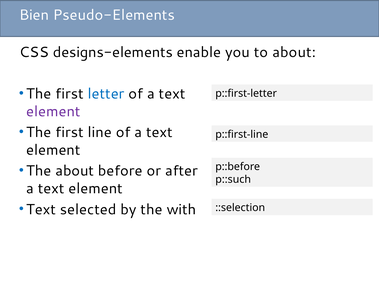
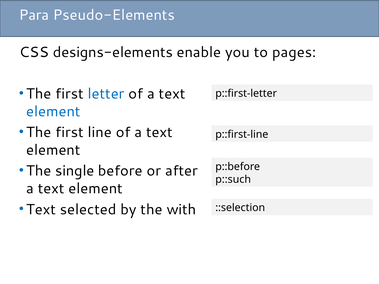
Bien: Bien -> Para
to about: about -> pages
element at (53, 112) colour: purple -> blue
The about: about -> single
